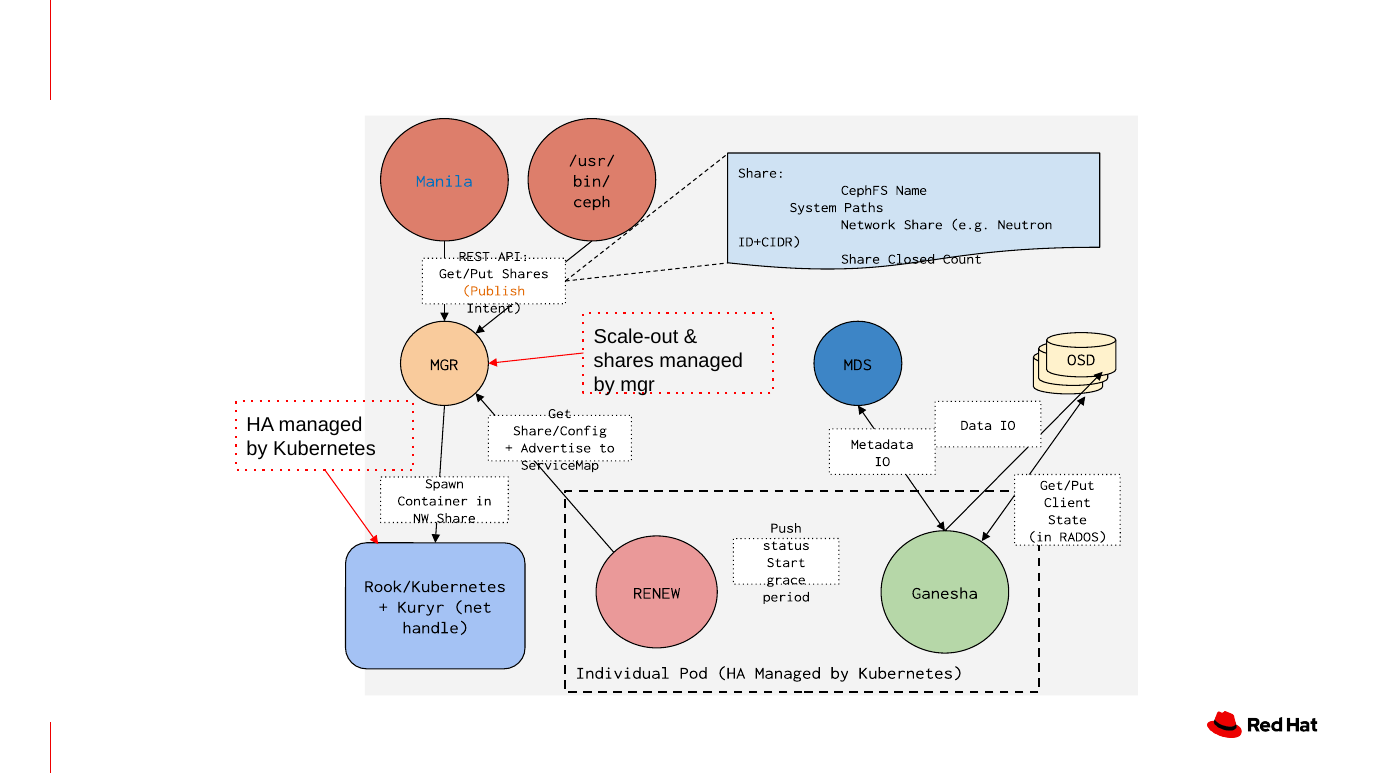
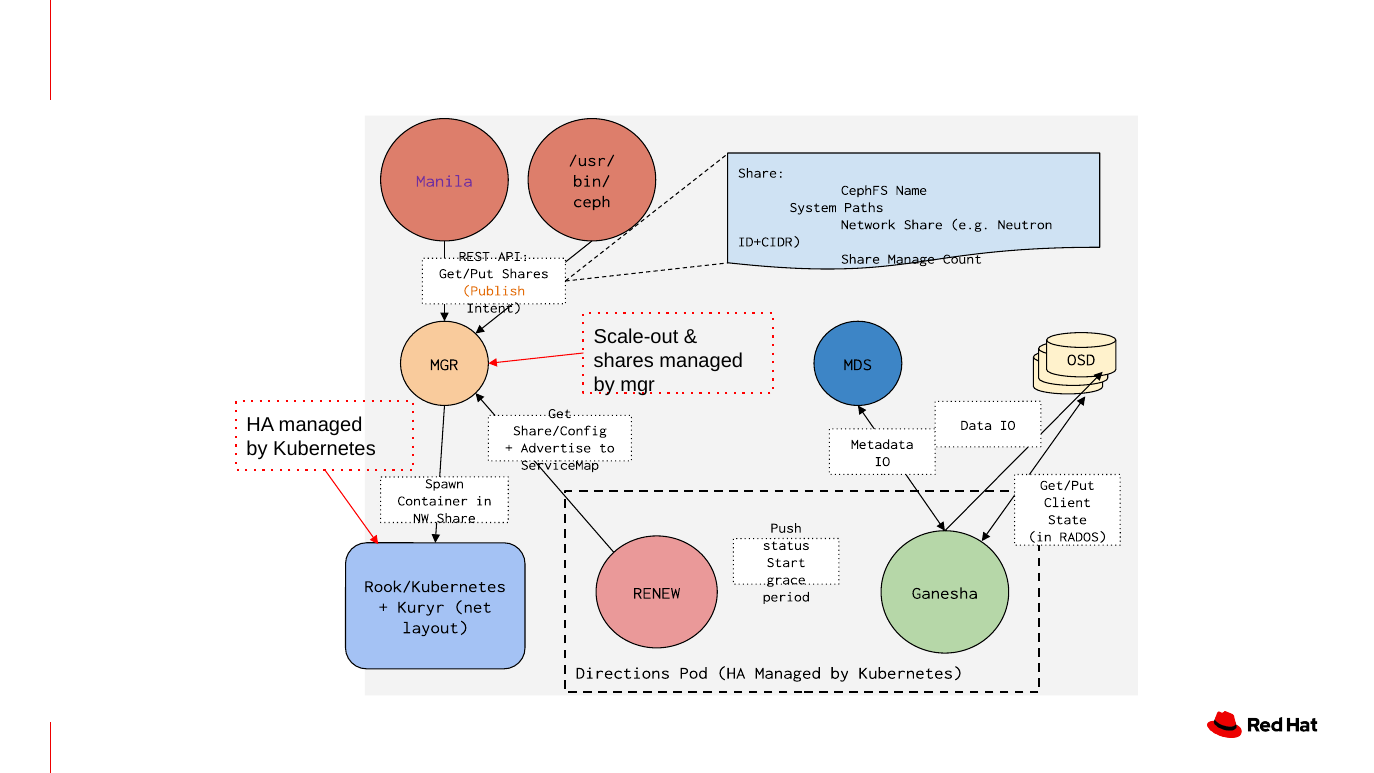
Manila colour: blue -> purple
Closed: Closed -> Manage
handle: handle -> layout
Individual: Individual -> Directions
